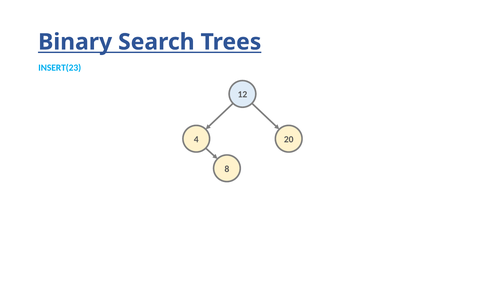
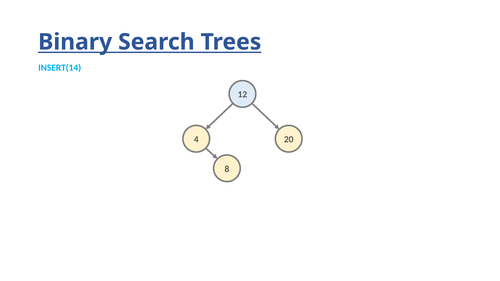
INSERT(23: INSERT(23 -> INSERT(14
